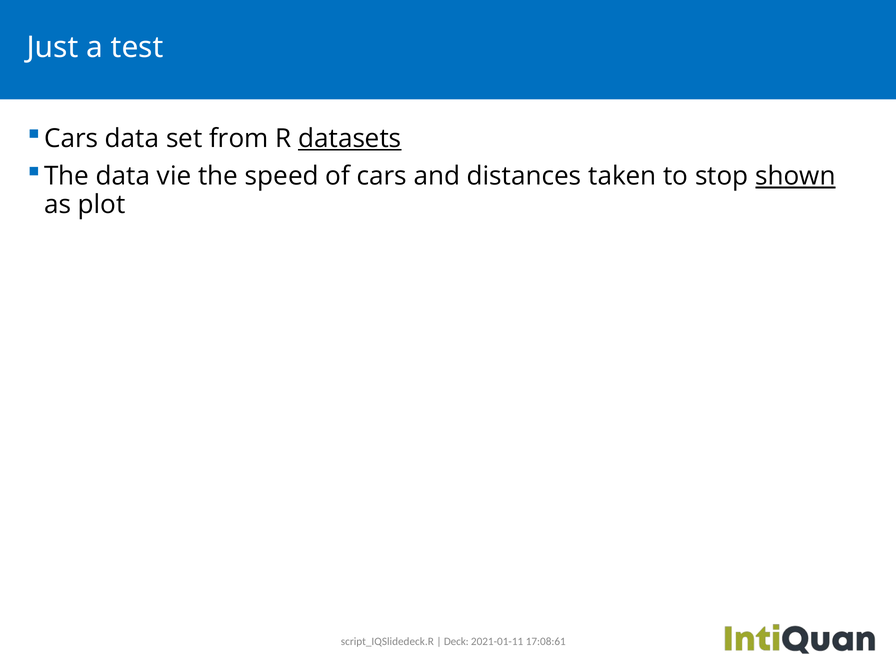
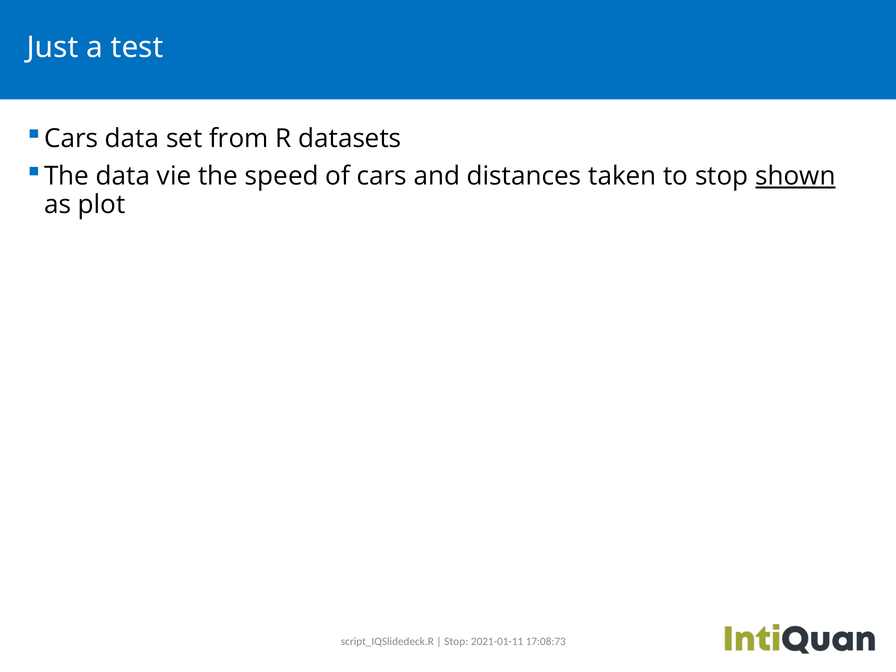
datasets underline: present -> none
Deck at (456, 641): Deck -> Stop
17:08:61: 17:08:61 -> 17:08:73
